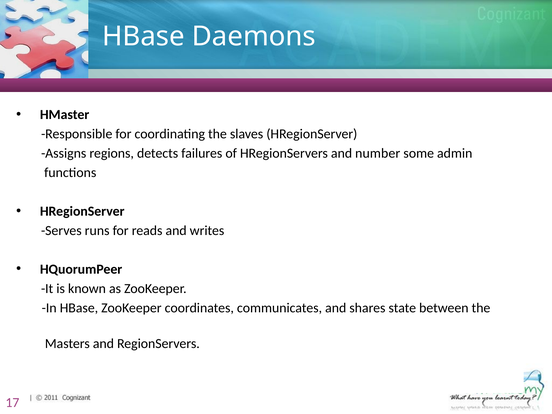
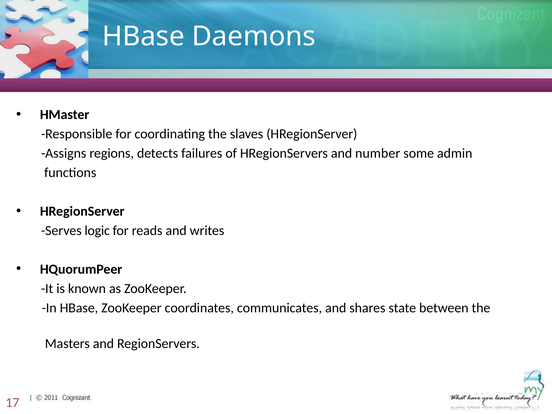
runs: runs -> logic
